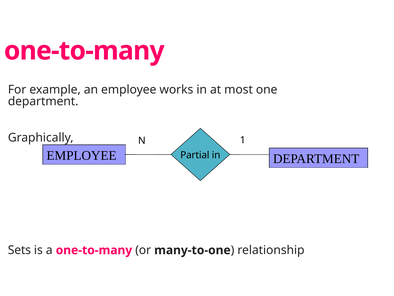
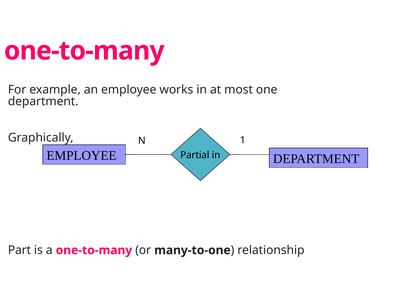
Sets: Sets -> Part
